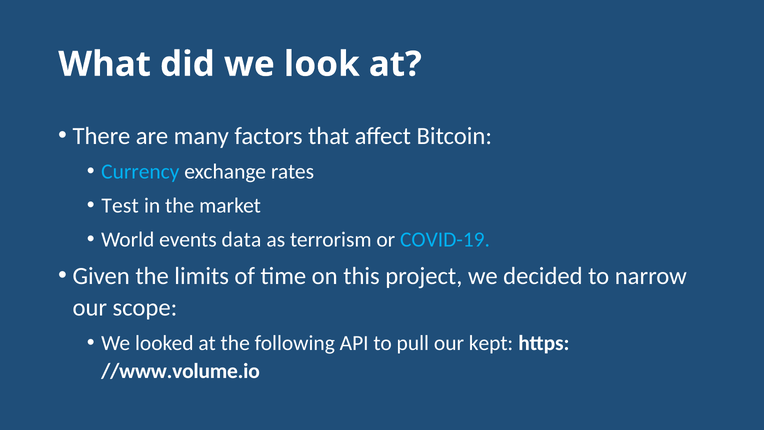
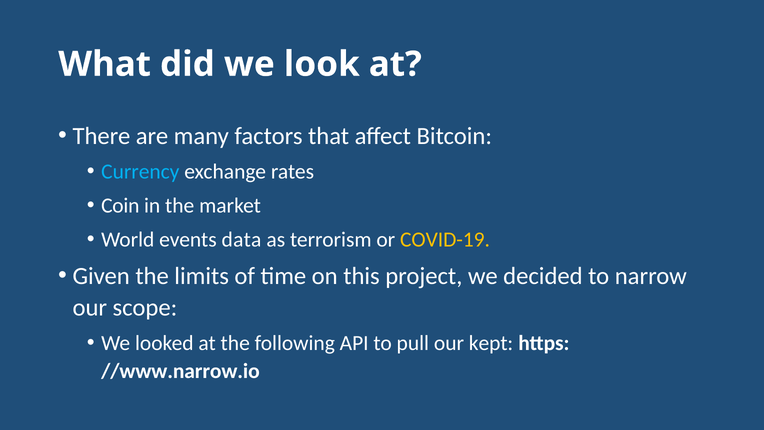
Test: Test -> Coin
COVID-19 colour: light blue -> yellow
//www.volume.io: //www.volume.io -> //www.narrow.io
